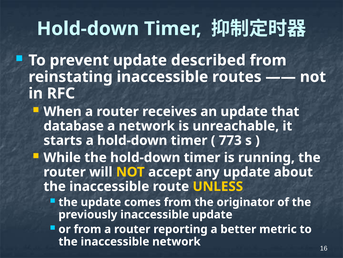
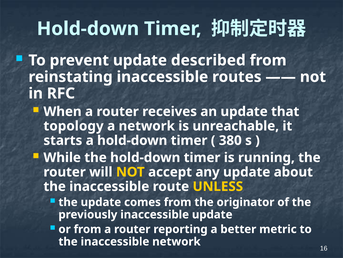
database: database -> topology
773: 773 -> 380
